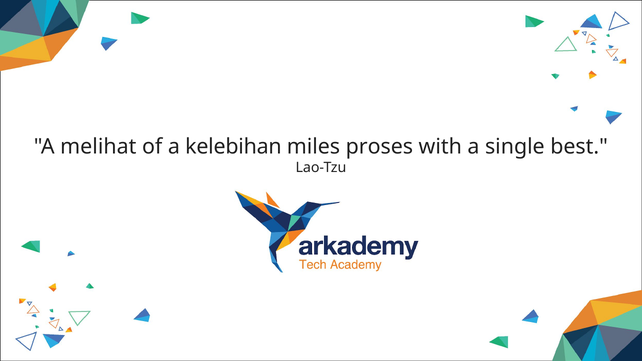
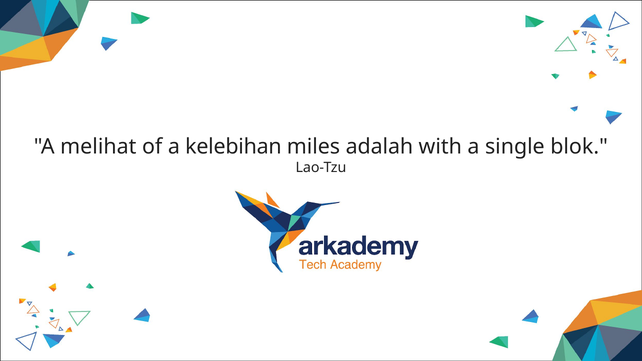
proses: proses -> adalah
best: best -> blok
